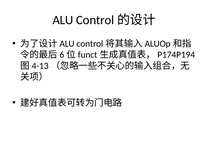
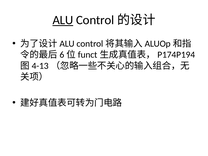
ALU underline: none -> present
